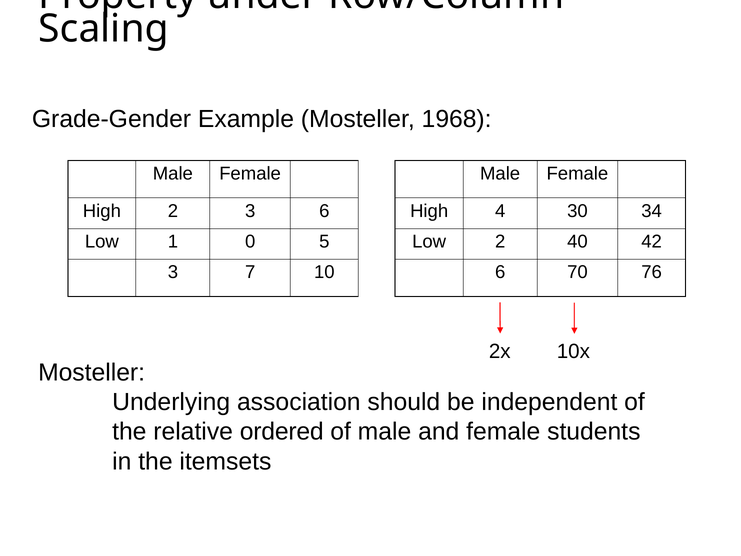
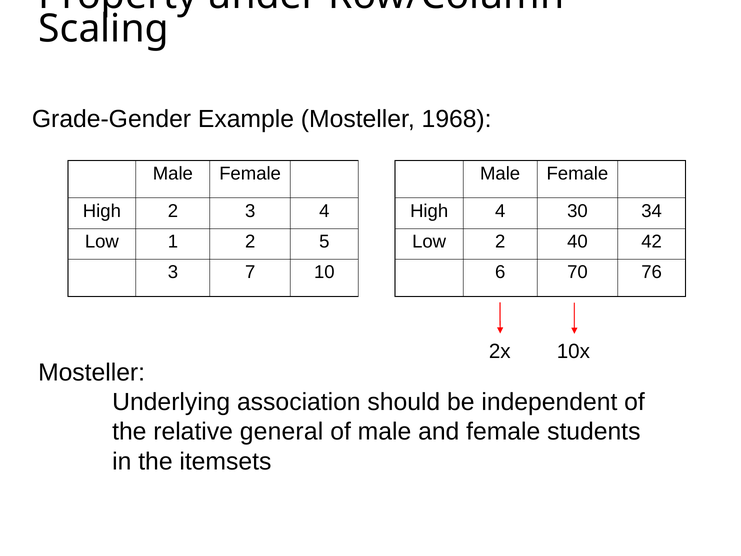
3 6: 6 -> 4
1 0: 0 -> 2
ordered: ordered -> general
